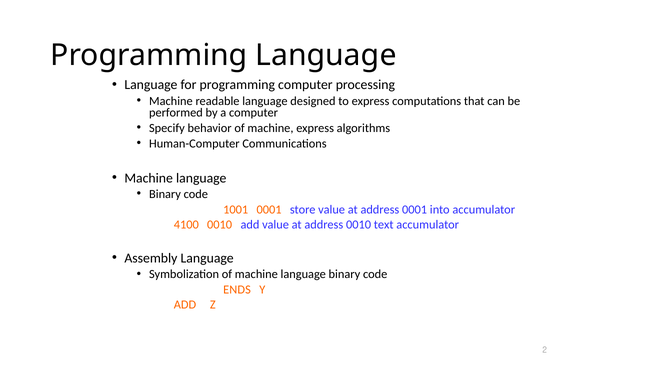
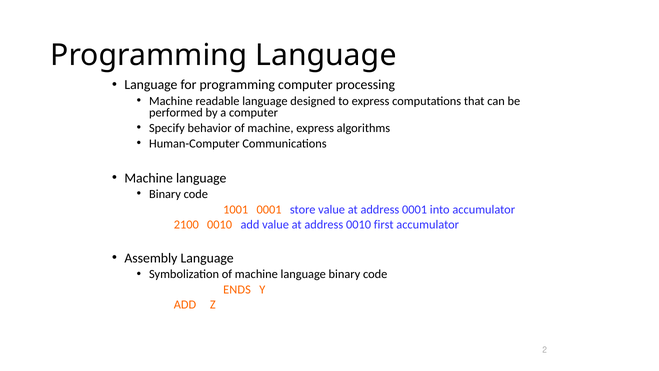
4100: 4100 -> 2100
text: text -> first
